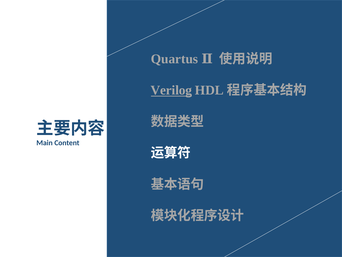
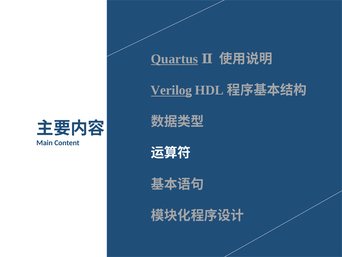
Quartus underline: none -> present
